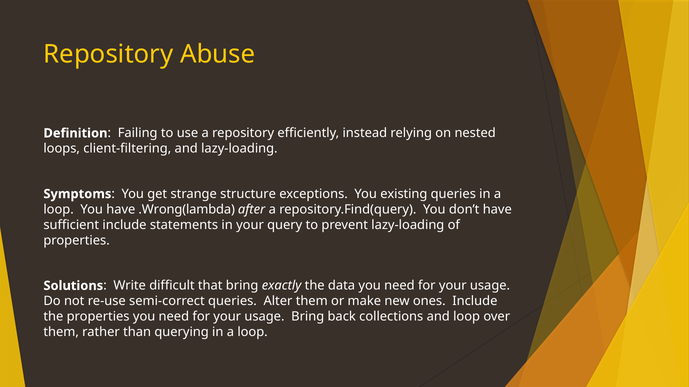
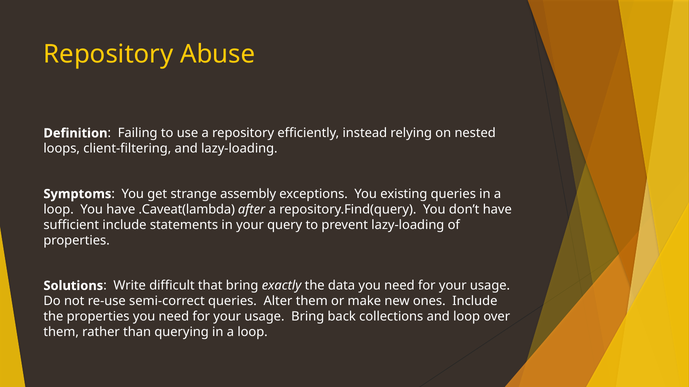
structure: structure -> assembly
.Wrong(lambda: .Wrong(lambda -> .Caveat(lambda
